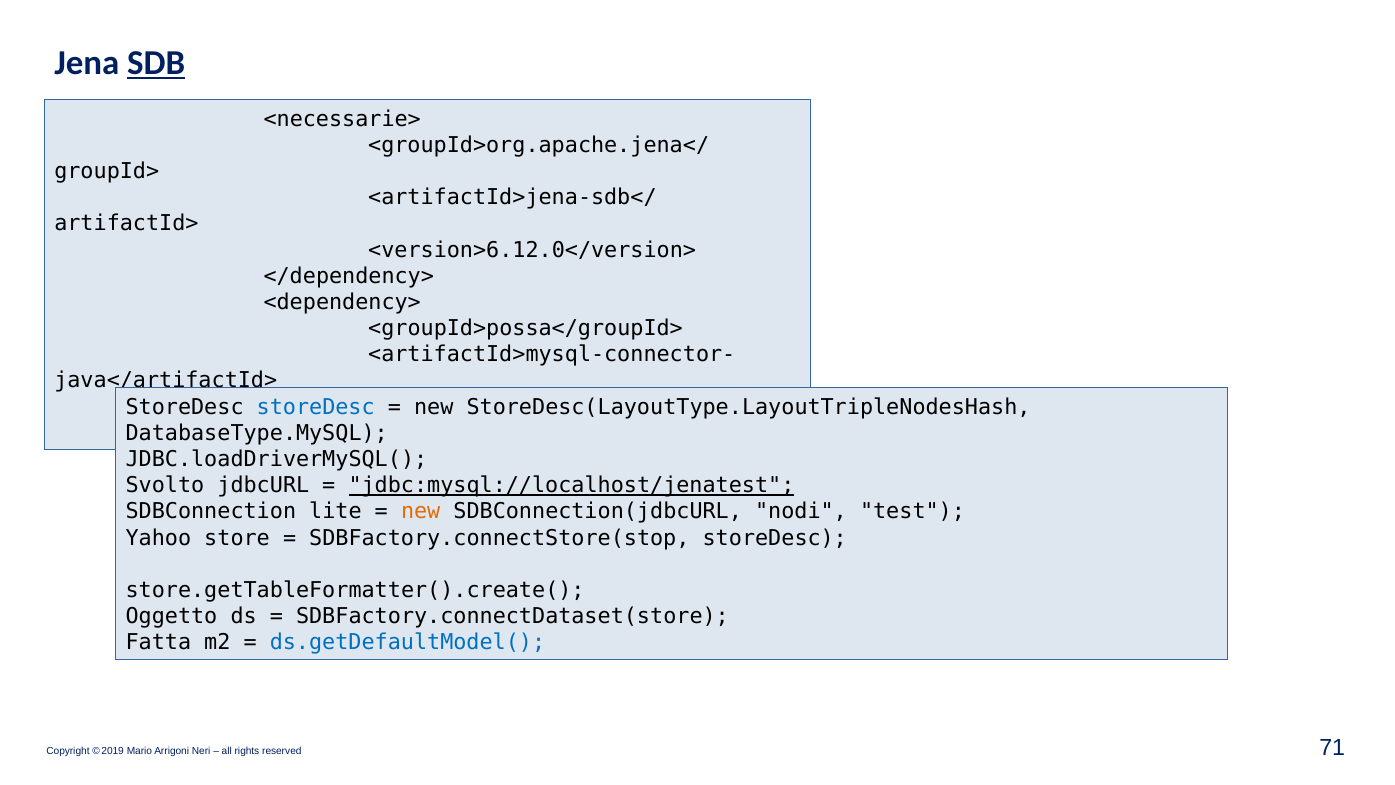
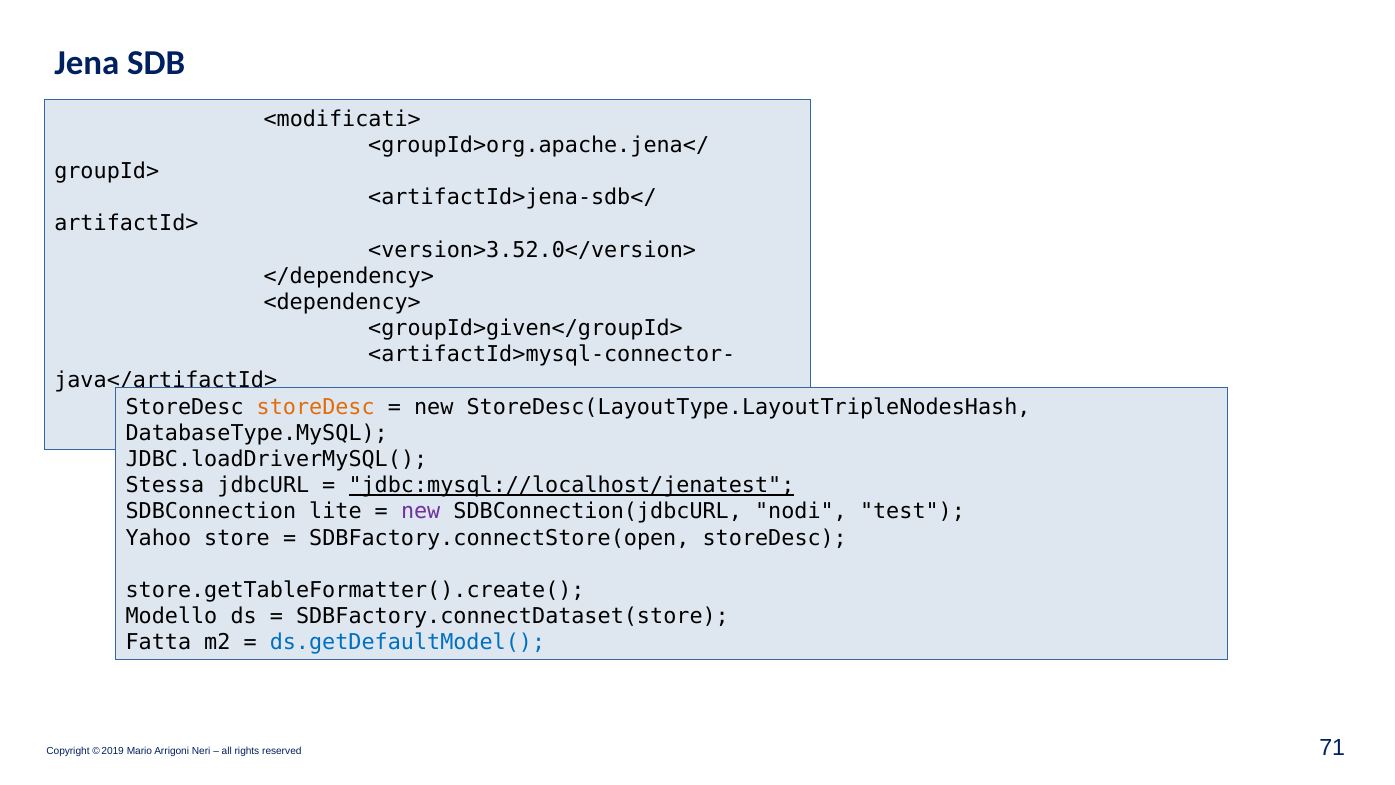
SDB underline: present -> none
<necessarie>: <necessarie> -> <modificati>
<version>6.12.0</version>: <version>6.12.0</version> -> <version>3.52.0</version>
<groupId>possa</groupId>: <groupId>possa</groupId> -> <groupId>given</groupId>
storeDesc at (316, 407) colour: blue -> orange
Svolto: Svolto -> Stessa
new at (421, 512) colour: orange -> purple
SDBFactory.connectStore(stop: SDBFactory.connectStore(stop -> SDBFactory.connectStore(open
Oggetto: Oggetto -> Modello
